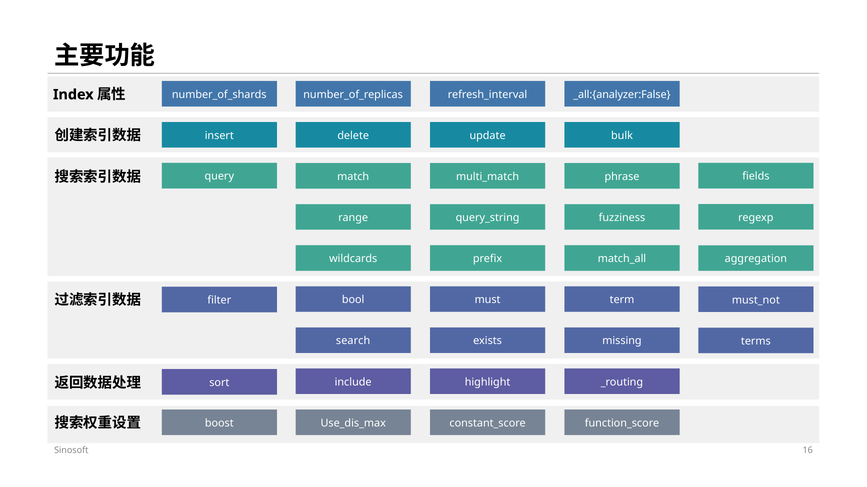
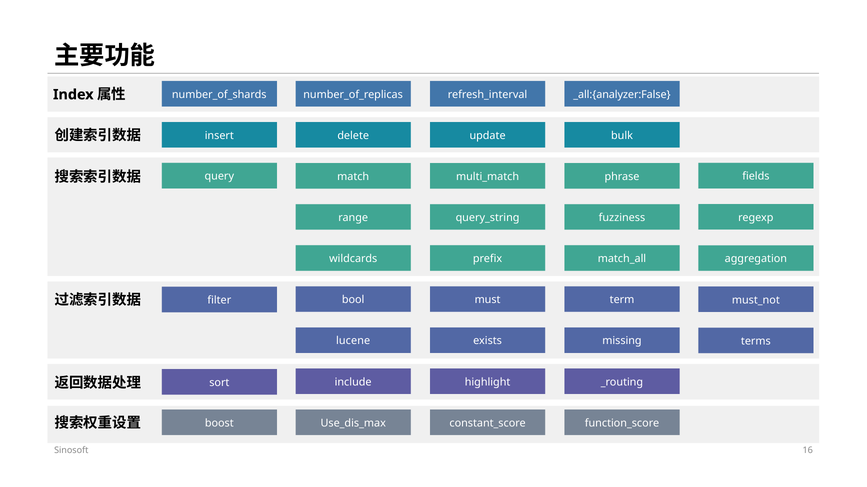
search: search -> lucene
